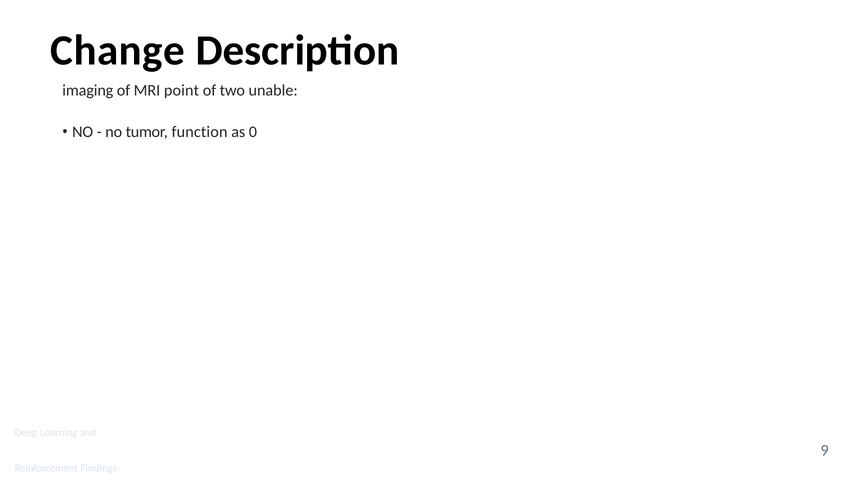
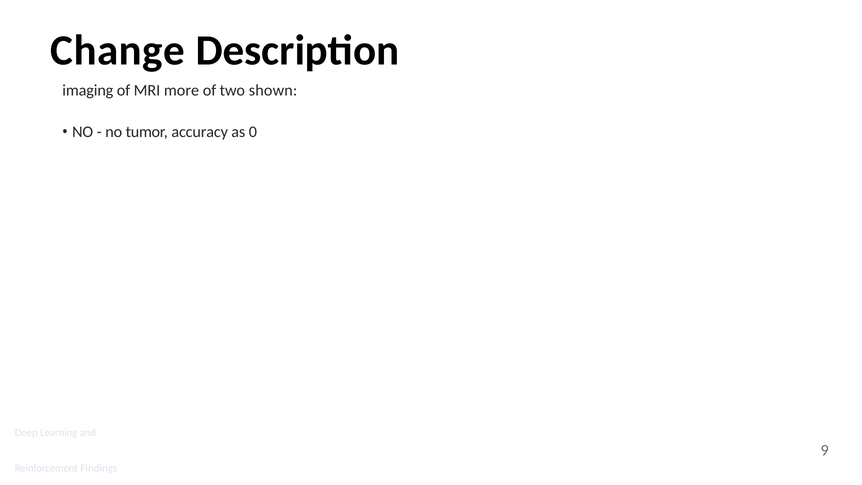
point: point -> more
unable: unable -> shown
function: function -> accuracy
